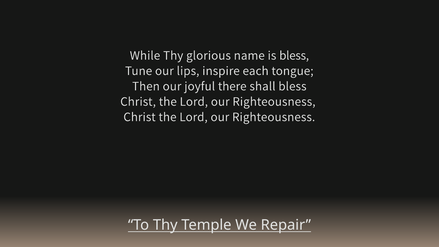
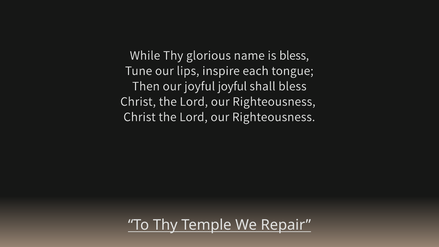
joyful there: there -> joyful
